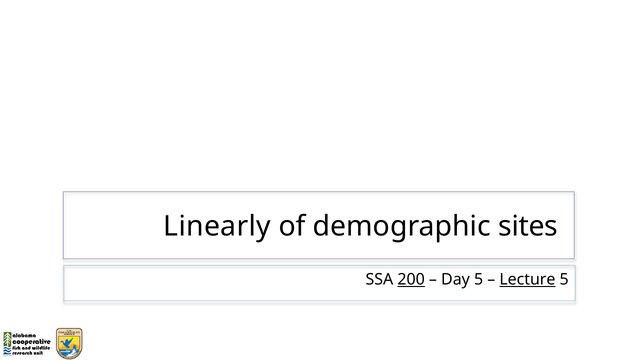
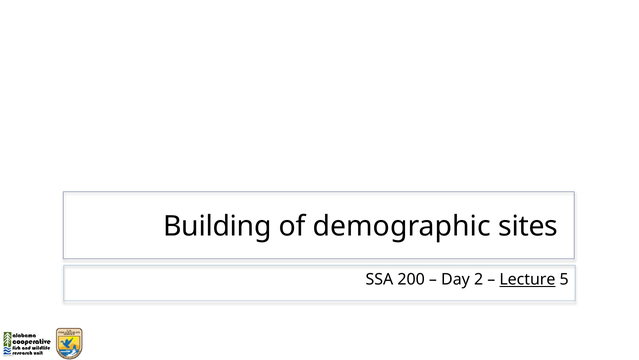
Linearly: Linearly -> Building
200 underline: present -> none
Day 5: 5 -> 2
